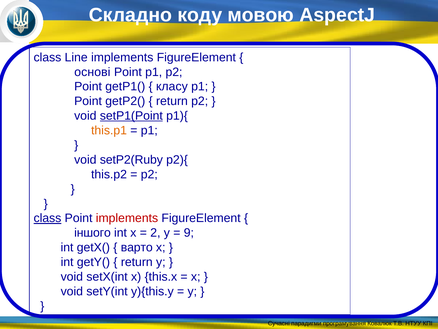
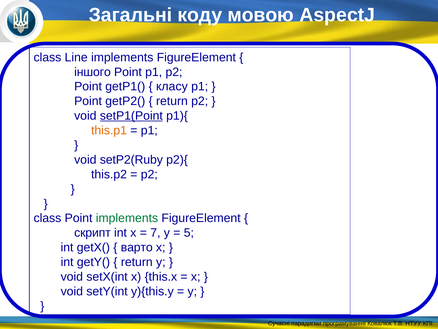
Складно: Складно -> Загальні
основі: основі -> іншого
class at (47, 218) underline: present -> none
implements at (127, 218) colour: red -> green
іншого: іншого -> скрипт
2: 2 -> 7
9: 9 -> 5
